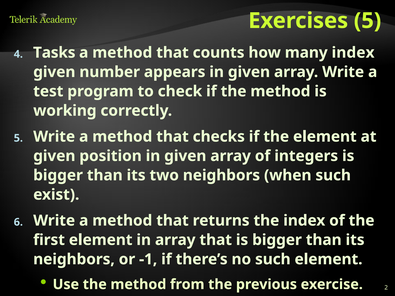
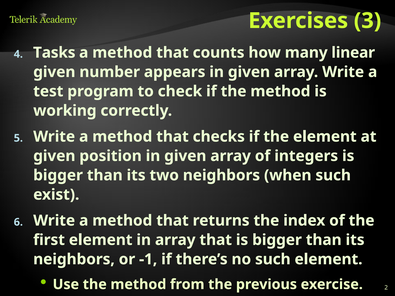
Exercises 5: 5 -> 3
many index: index -> linear
